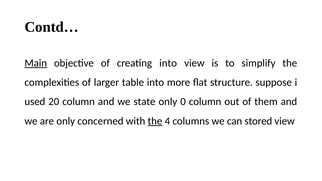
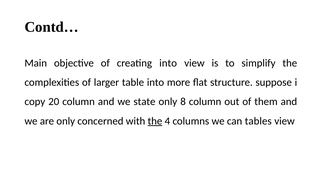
Main underline: present -> none
used: used -> copy
0: 0 -> 8
stored: stored -> tables
